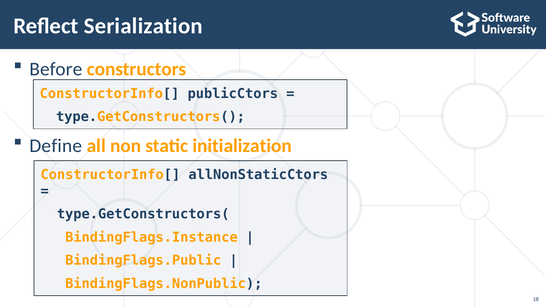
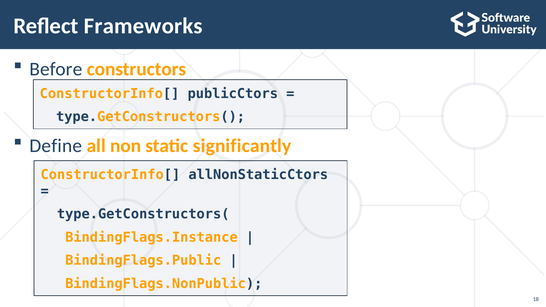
Serialization: Serialization -> Frameworks
initialization: initialization -> significantly
